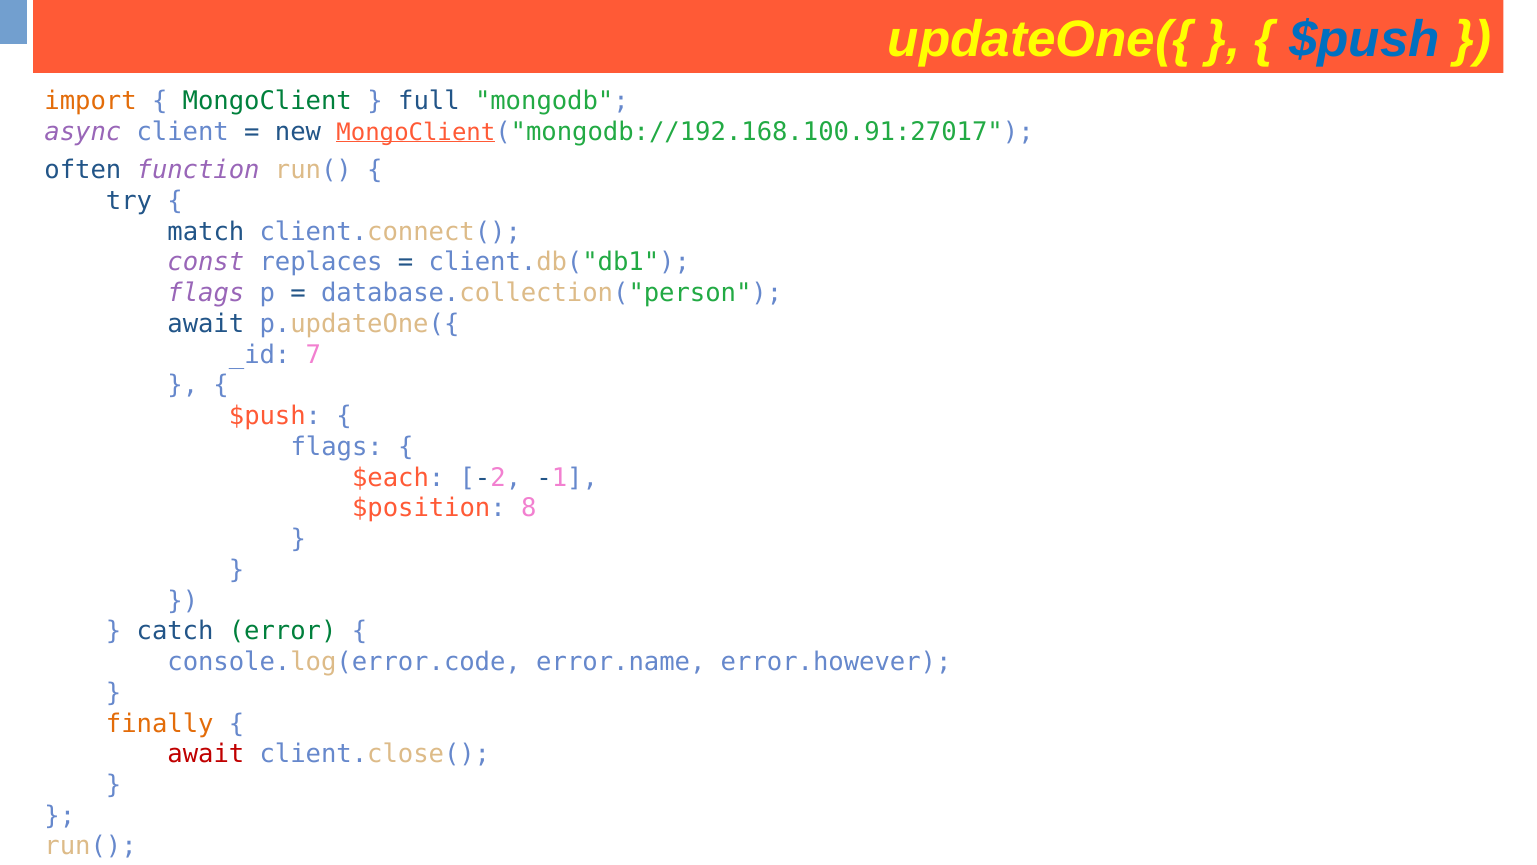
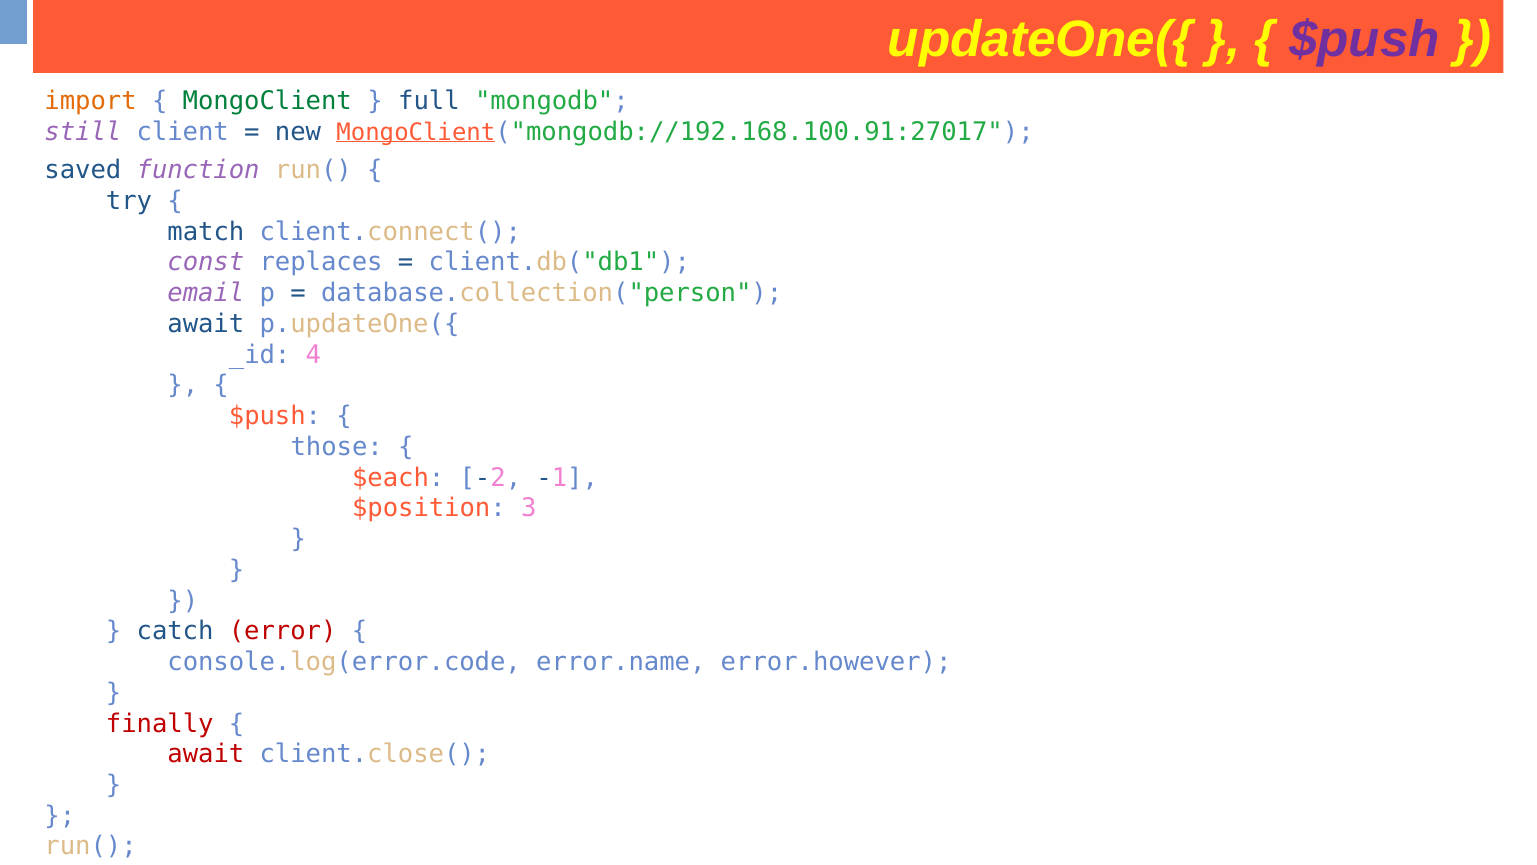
$push at (1365, 40) colour: blue -> purple
async: async -> still
often: often -> saved
flags at (206, 293): flags -> email
7: 7 -> 4
flags at (337, 447): flags -> those
8: 8 -> 3
error colour: green -> red
finally colour: orange -> red
